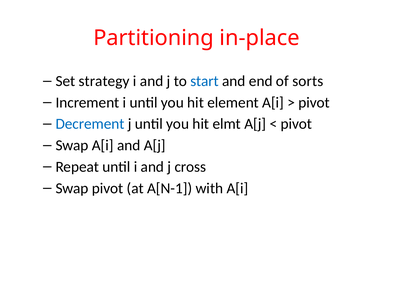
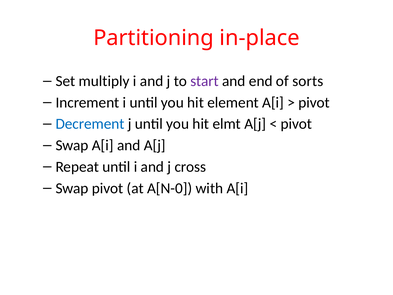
strategy: strategy -> multiply
start colour: blue -> purple
A[N-1: A[N-1 -> A[N-0
